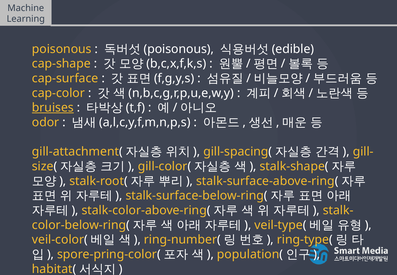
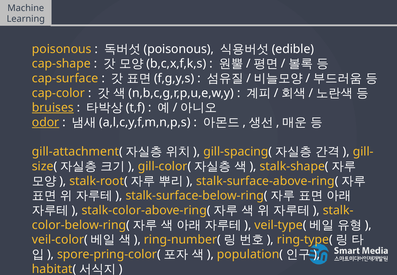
odor underline: none -> present
